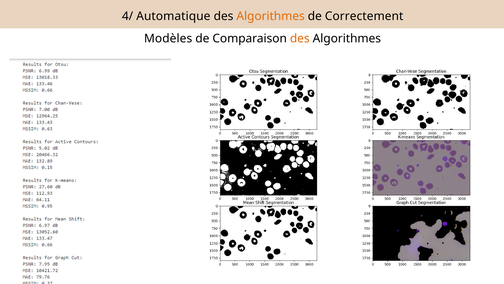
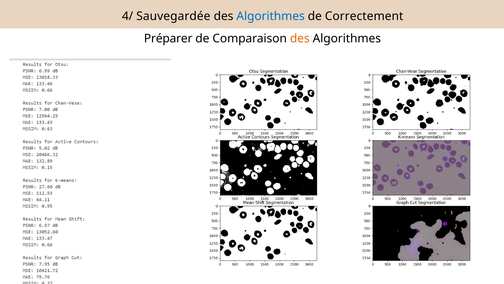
Automatique: Automatique -> Sauvegardée
Algorithmes at (271, 16) colour: orange -> blue
Modèles: Modèles -> Préparer
